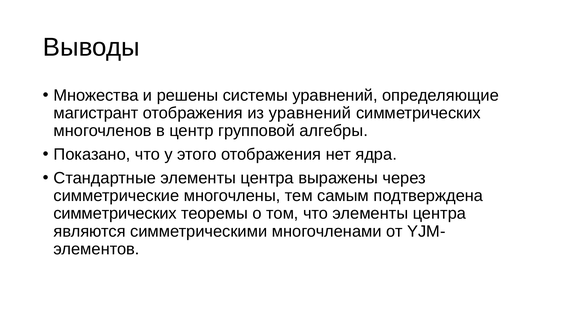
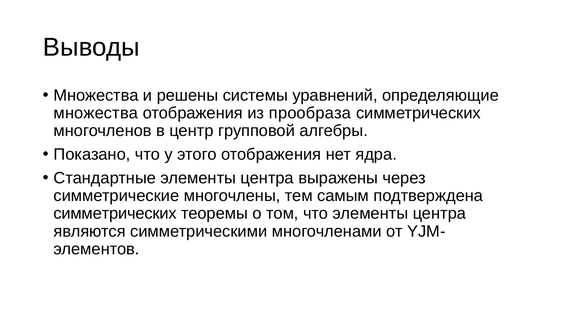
магистрант at (96, 113): магистрант -> множества
из уравнений: уравнений -> прообраза
